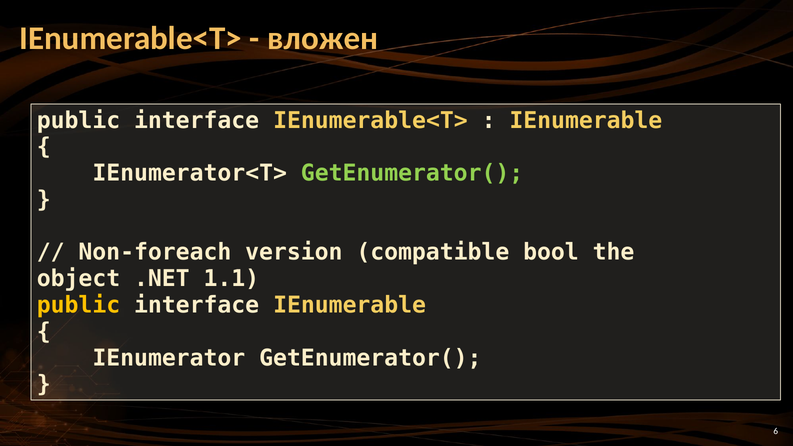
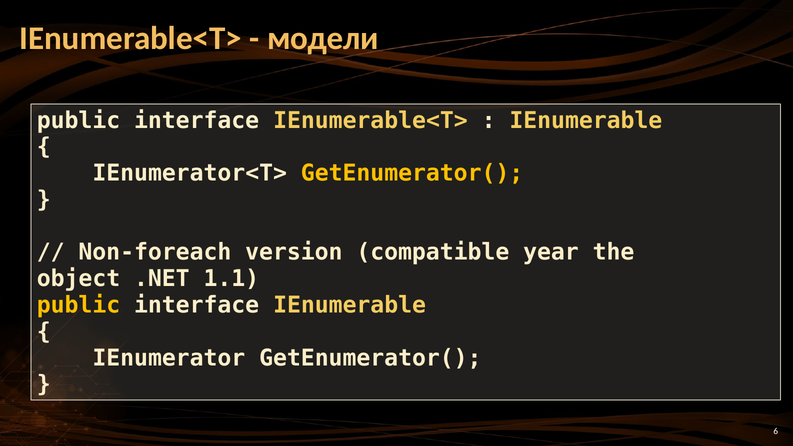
вложен: вложен -> модели
GetEnumerator( at (412, 173) colour: light green -> yellow
bool: bool -> year
